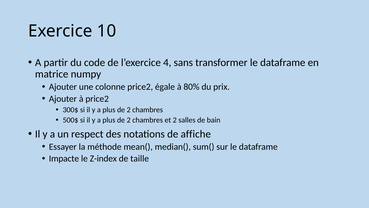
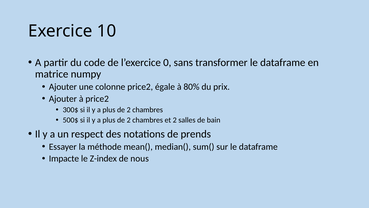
4: 4 -> 0
affiche: affiche -> prends
taille: taille -> nous
